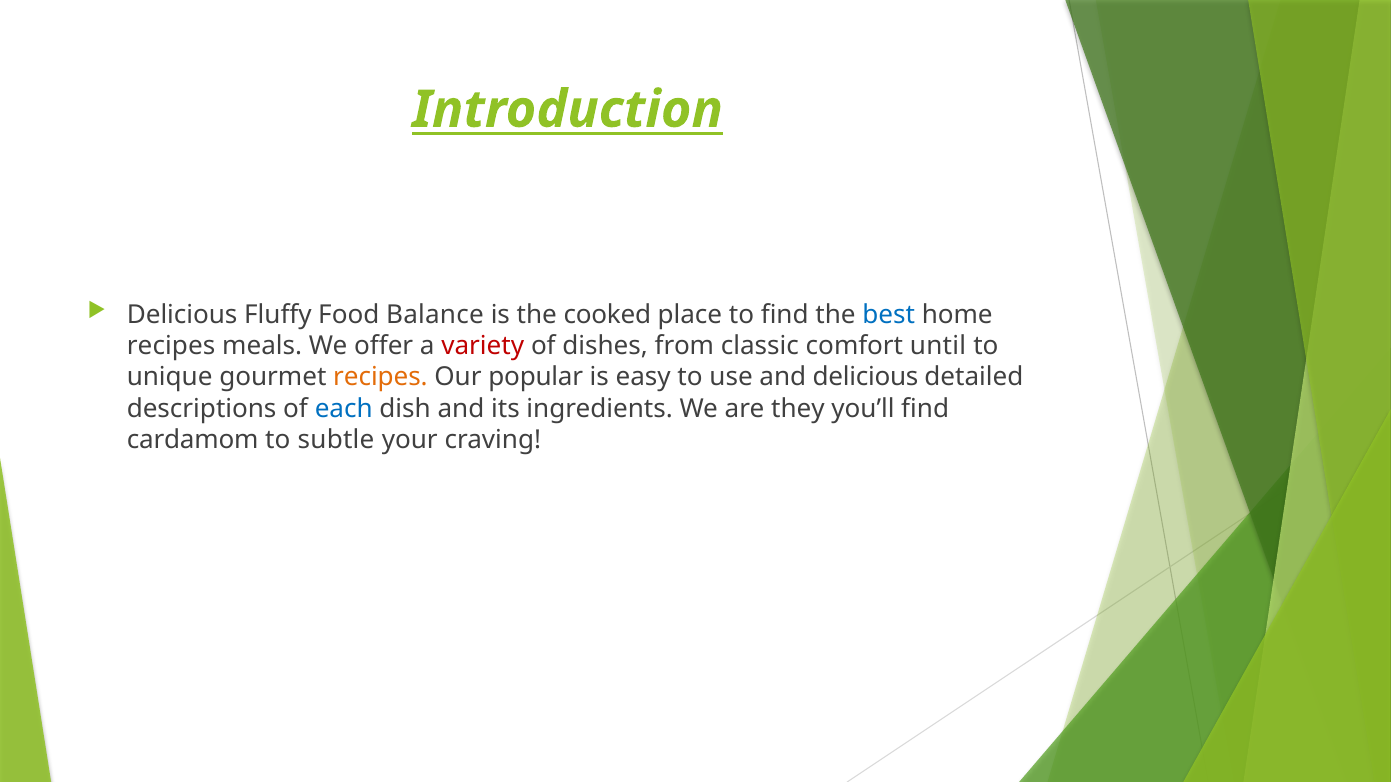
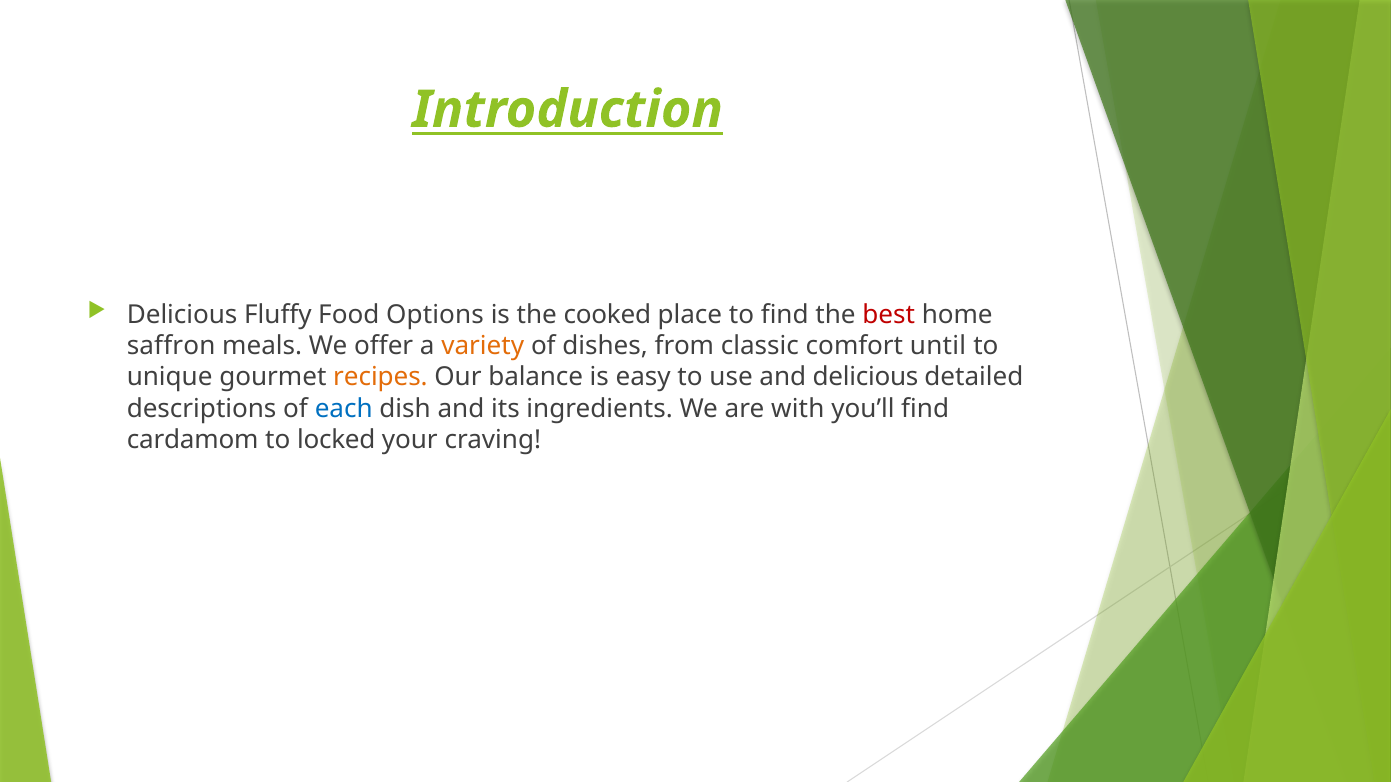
Balance: Balance -> Options
best colour: blue -> red
recipes at (171, 346): recipes -> saffron
variety colour: red -> orange
popular: popular -> balance
they: they -> with
subtle: subtle -> locked
